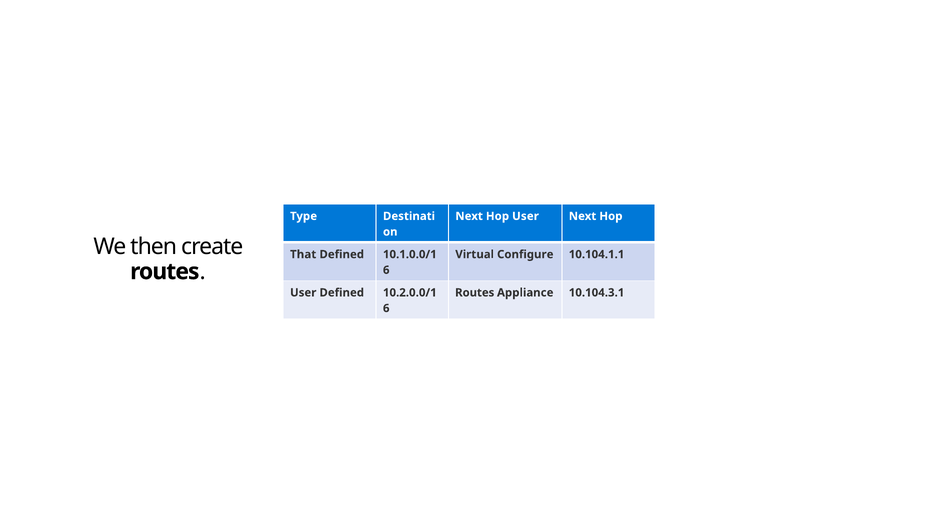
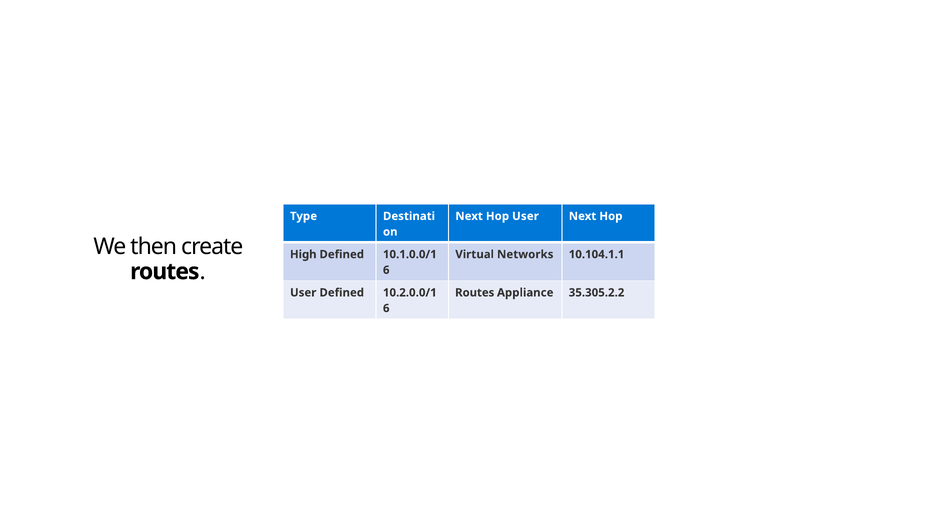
That: That -> High
Configure: Configure -> Networks
10.104.3.1: 10.104.3.1 -> 35.305.2.2
